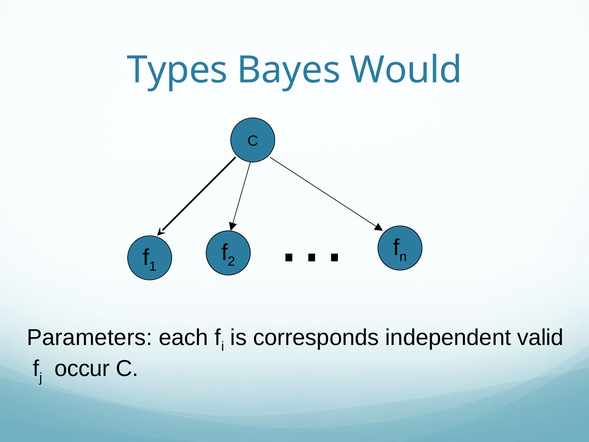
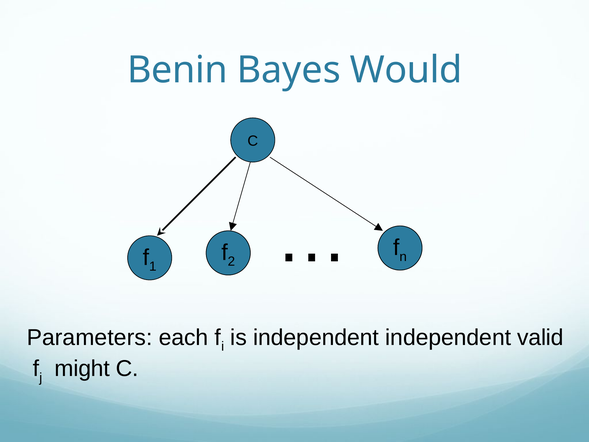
Types: Types -> Benin
is corresponds: corresponds -> independent
occur: occur -> might
